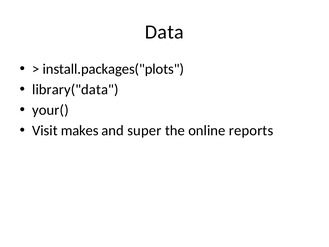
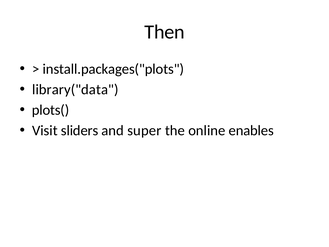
Data: Data -> Then
your(: your( -> plots(
makes: makes -> sliders
reports: reports -> enables
